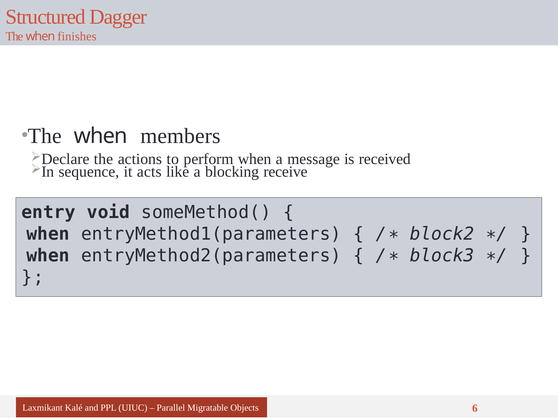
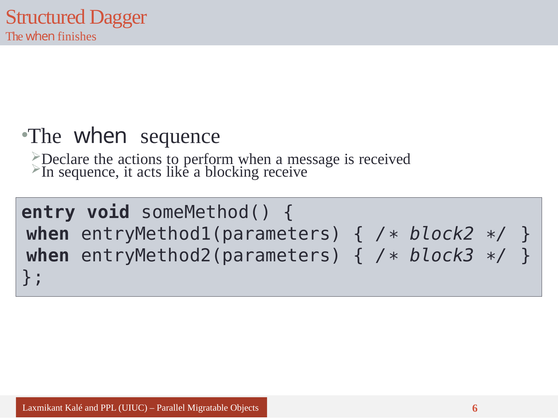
when members: members -> sequence
